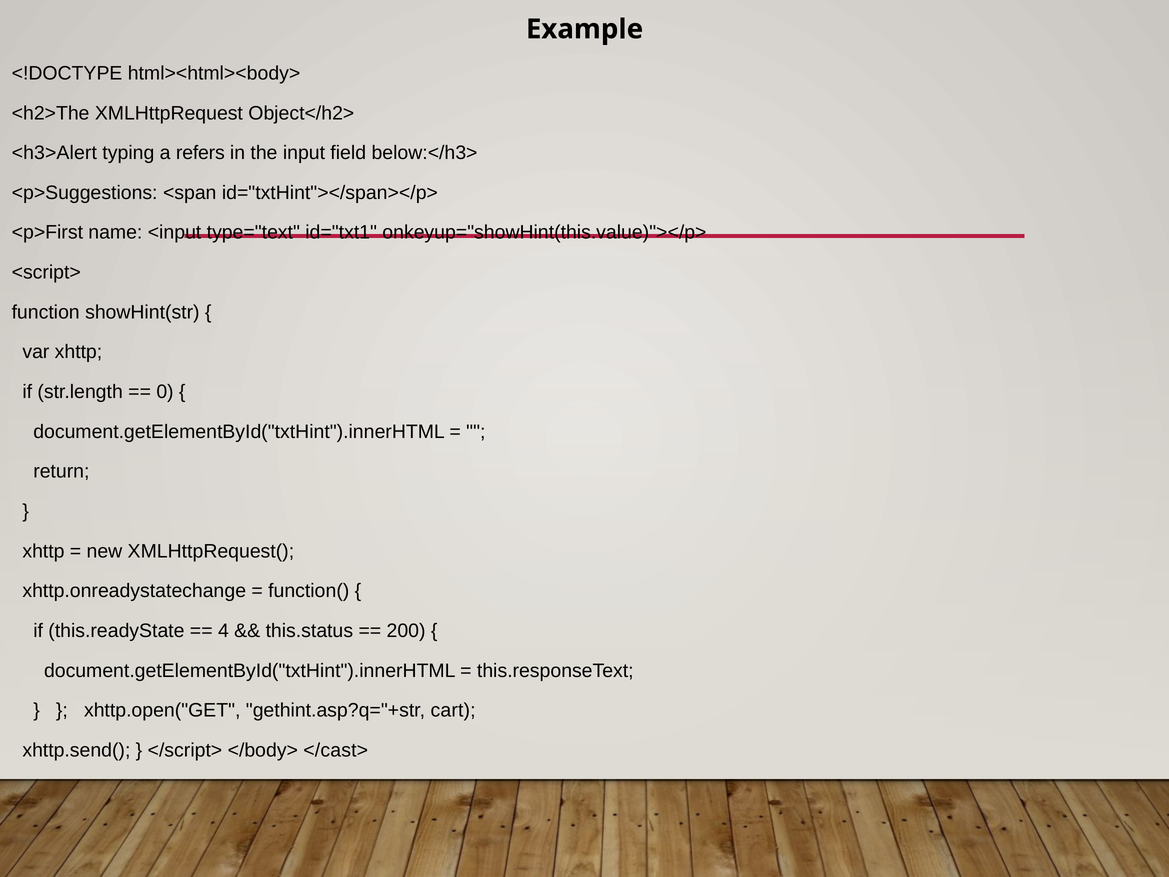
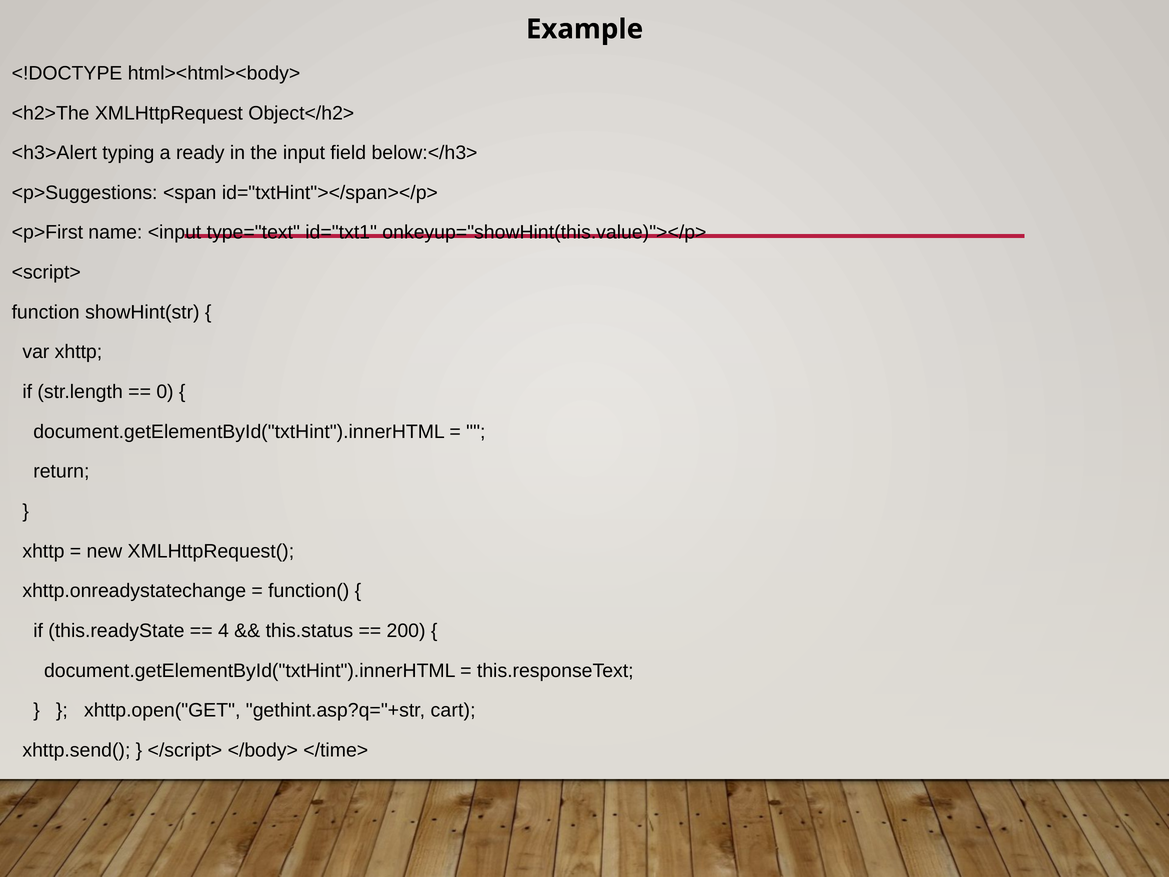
refers: refers -> ready
</cast>: </cast> -> </time>
